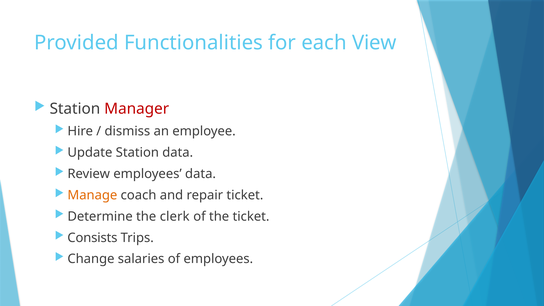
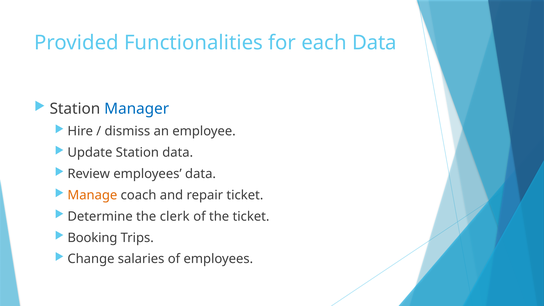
each View: View -> Data
Manager colour: red -> blue
Consists: Consists -> Booking
